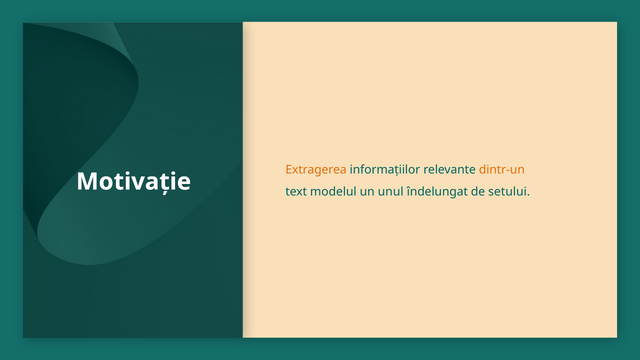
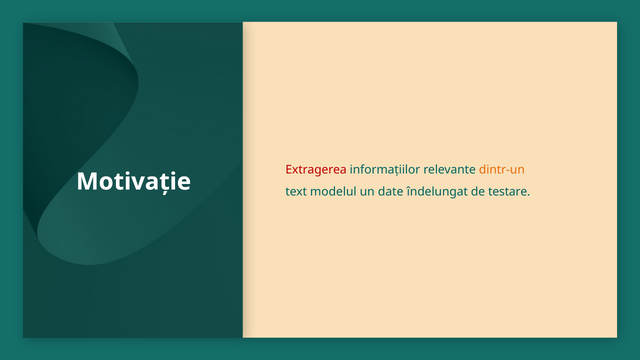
Extragerea colour: orange -> red
unul: unul -> date
setului: setului -> testare
